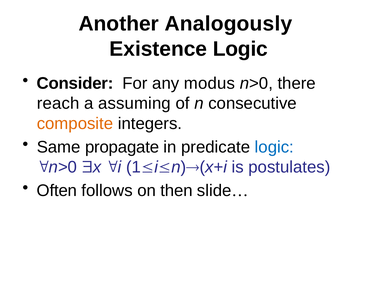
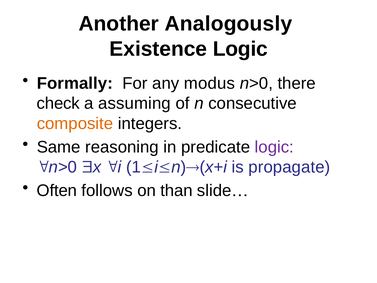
Consider: Consider -> Formally
reach: reach -> check
propagate: propagate -> reasoning
logic at (274, 147) colour: blue -> purple
postulates: postulates -> propagate
then: then -> than
